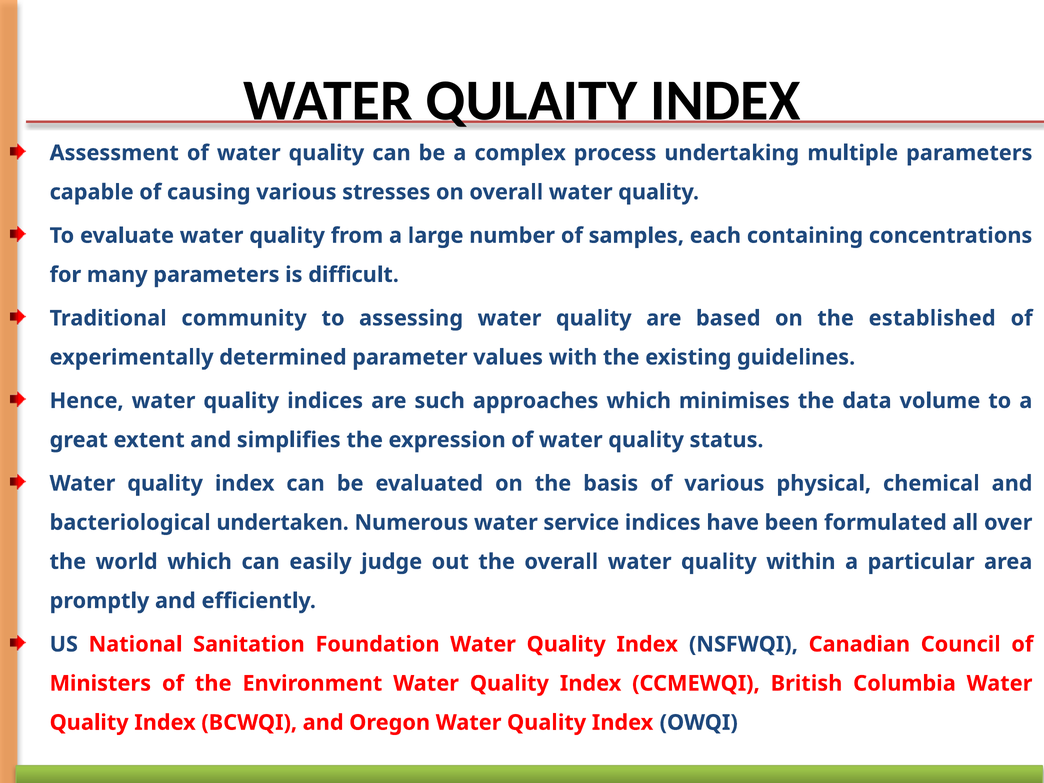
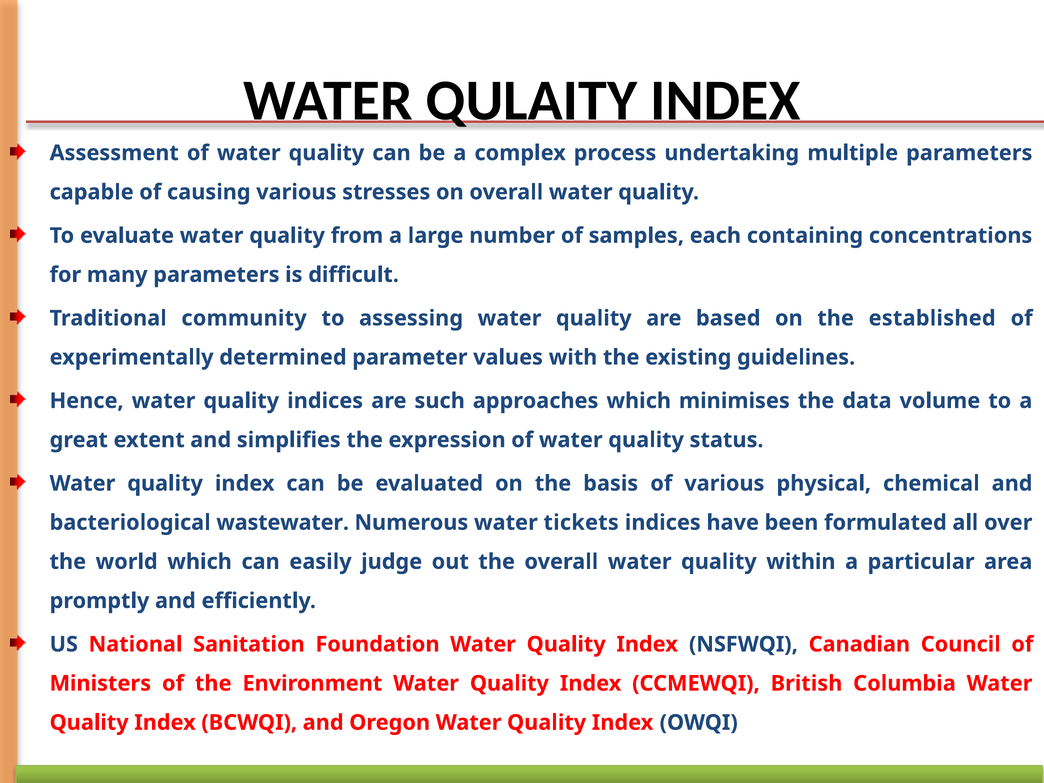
undertaken: undertaken -> wastewater
service: service -> tickets
